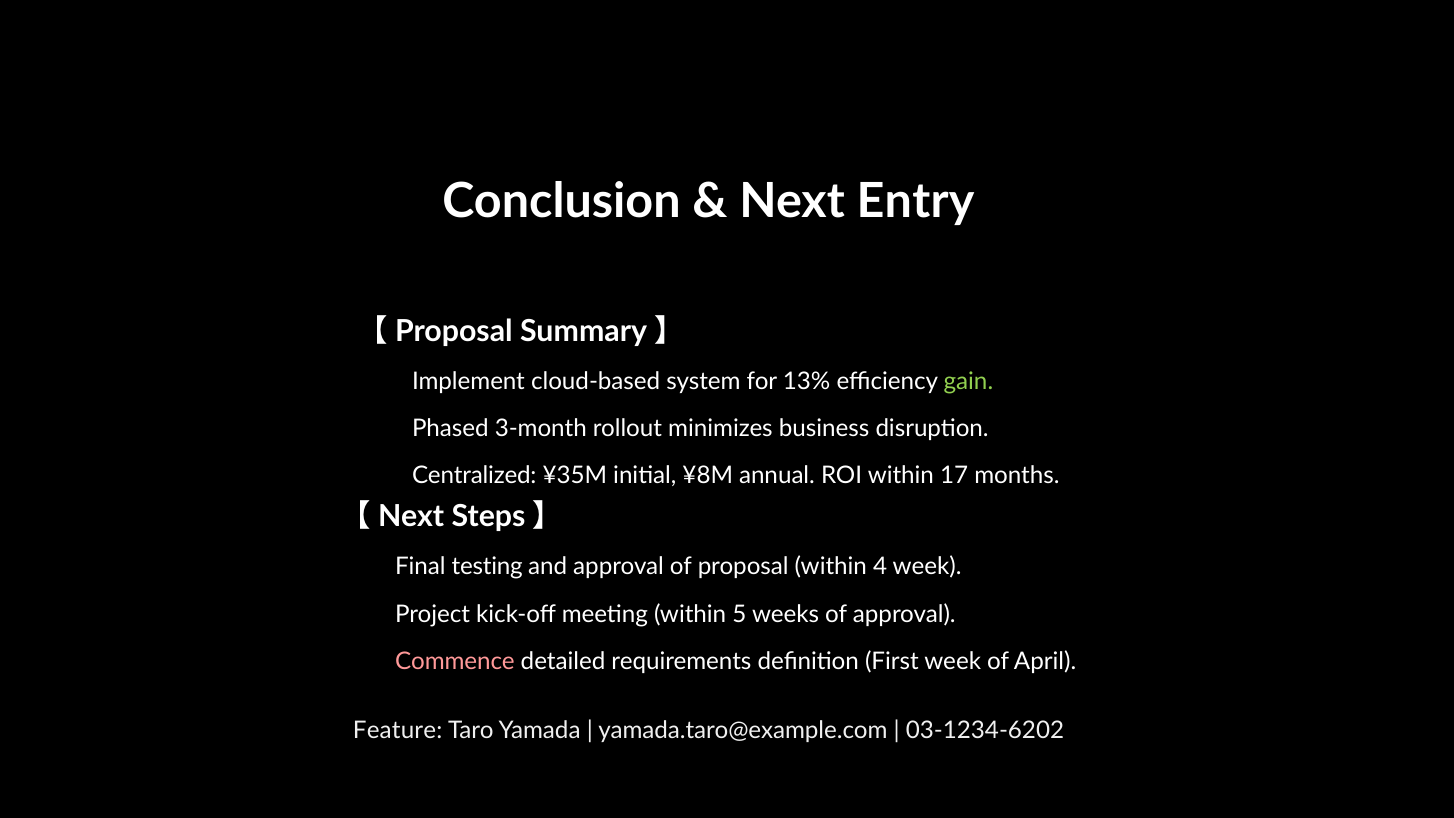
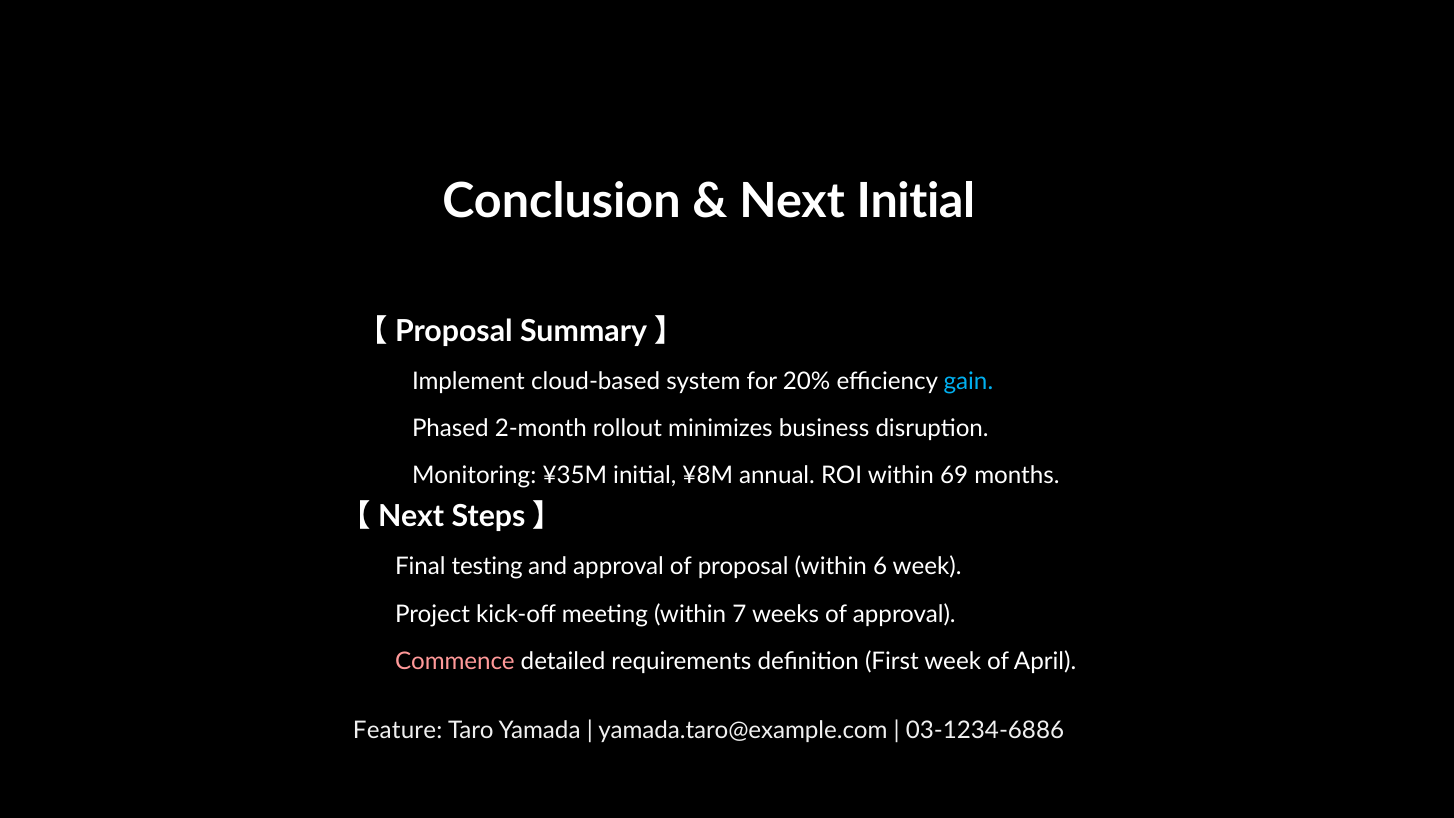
Next Entry: Entry -> Initial
13%: 13% -> 20%
gain colour: light green -> light blue
3-month: 3-month -> 2-month
Centralized: Centralized -> Monitoring
17: 17 -> 69
4: 4 -> 6
5: 5 -> 7
03-1234-6202: 03-1234-6202 -> 03-1234-6886
